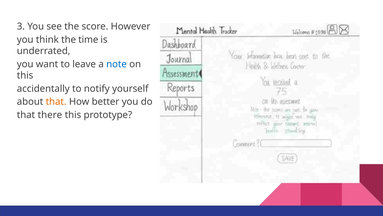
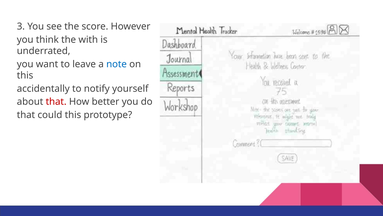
time: time -> with
that at (56, 101) colour: orange -> red
there: there -> could
